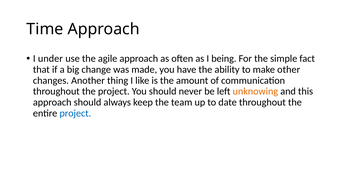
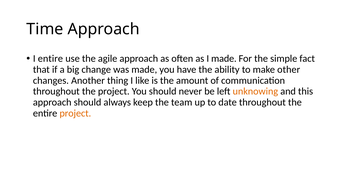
I under: under -> entire
I being: being -> made
project at (75, 113) colour: blue -> orange
